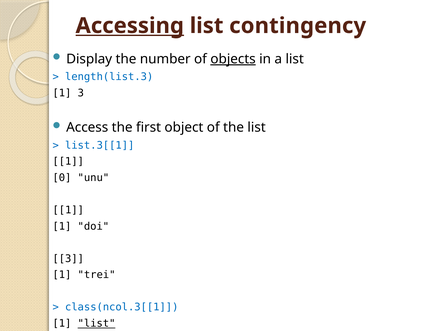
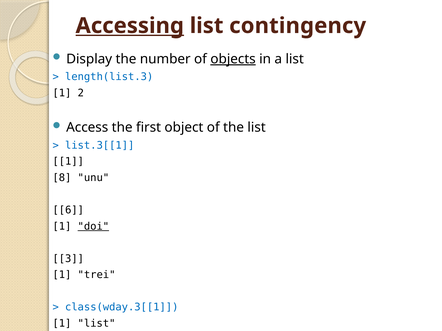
1 3: 3 -> 2
0: 0 -> 8
1 at (68, 210): 1 -> 6
doi underline: none -> present
class(ncol.3[[1: class(ncol.3[[1 -> class(wday.3[[1
list at (97, 324) underline: present -> none
